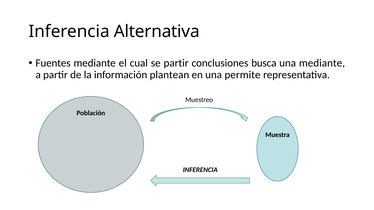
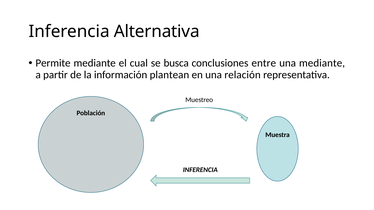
Fuentes: Fuentes -> Permite
se partir: partir -> busca
busca: busca -> entre
permite: permite -> relación
